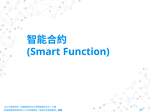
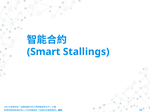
Function: Function -> Stallings
